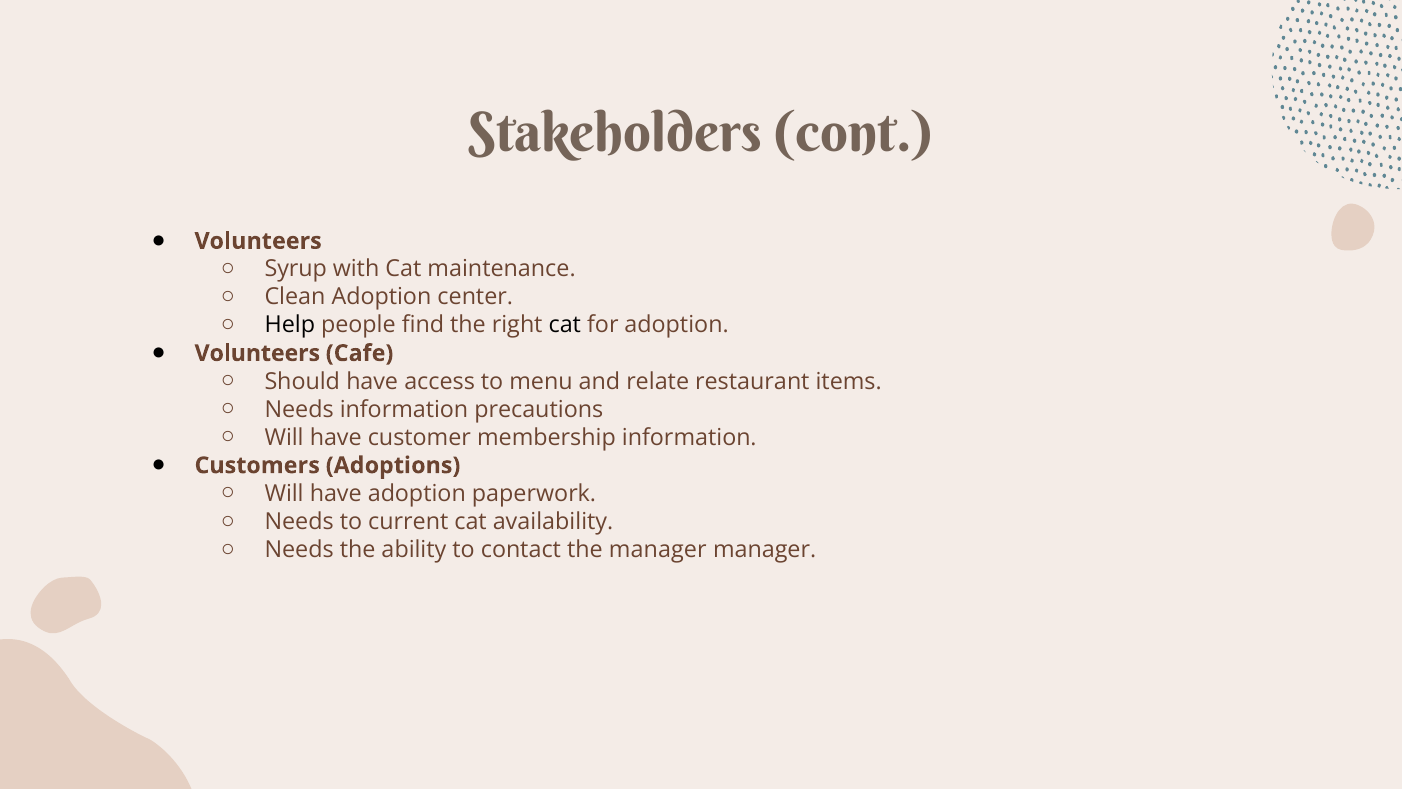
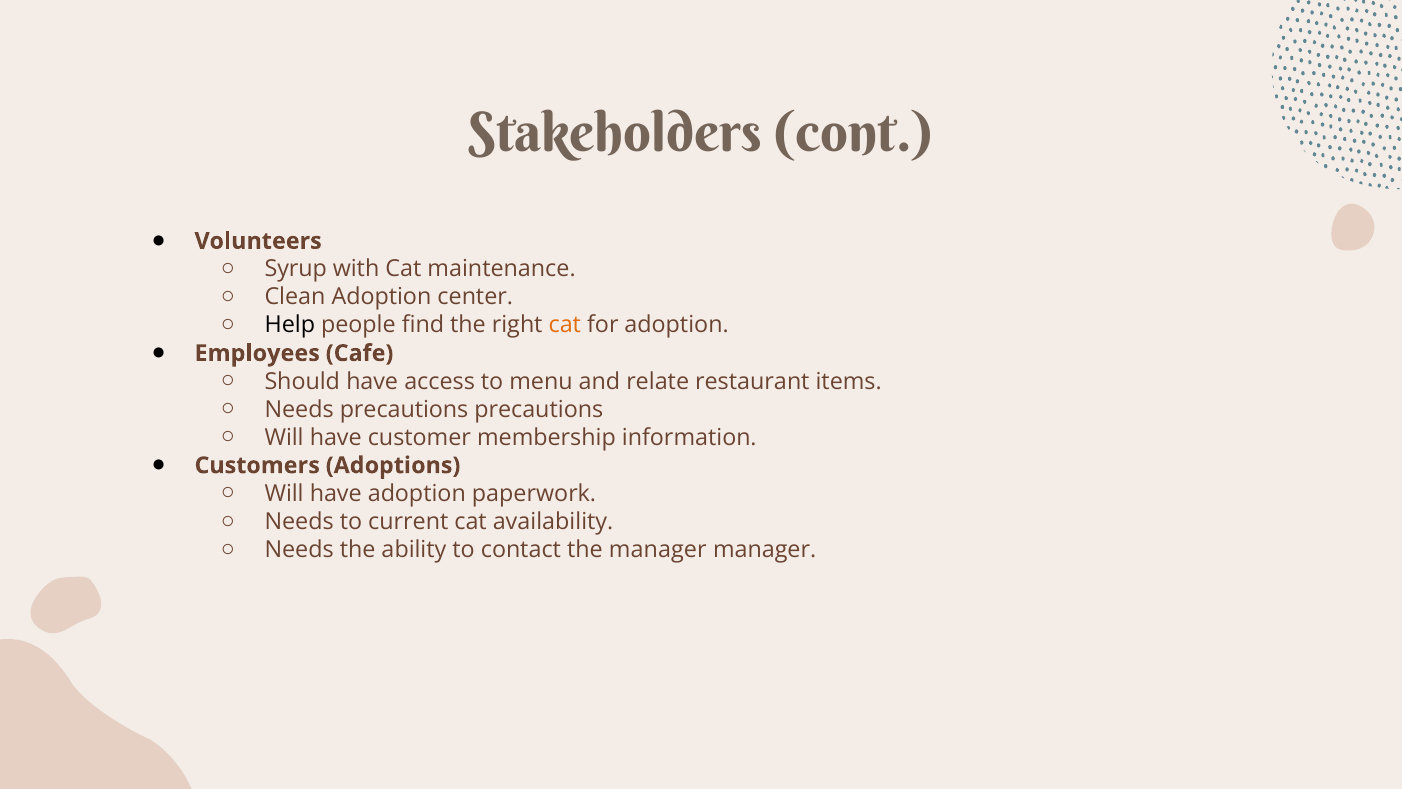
cat at (565, 325) colour: black -> orange
Volunteers at (257, 353): Volunteers -> Employees
Needs information: information -> precautions
